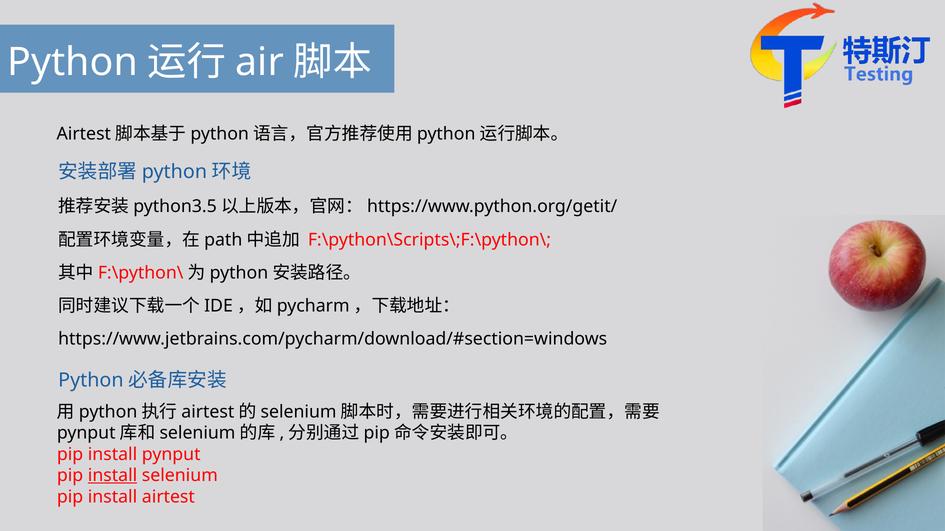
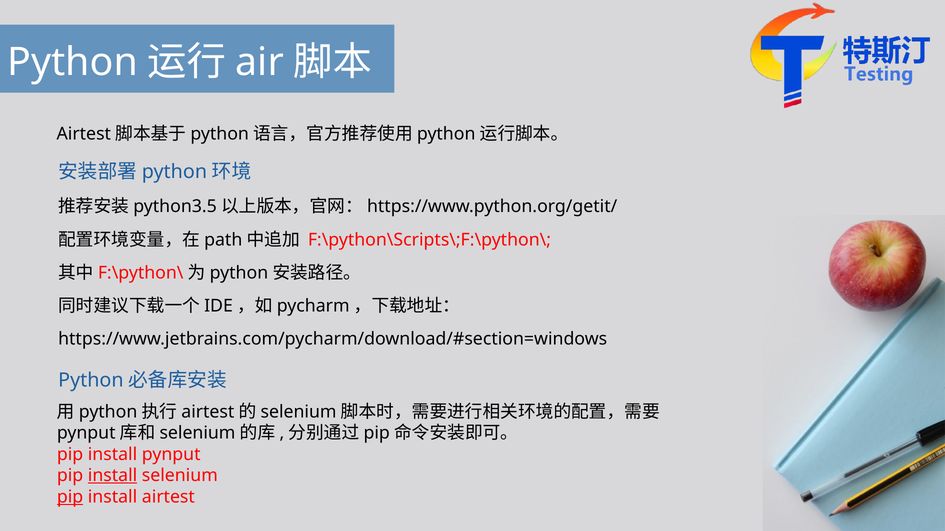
pip at (70, 497) underline: none -> present
